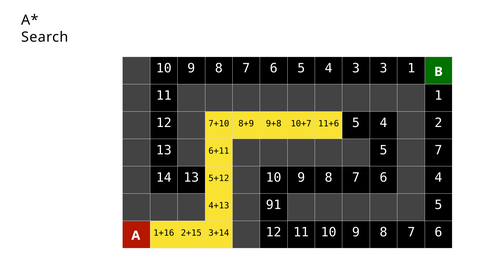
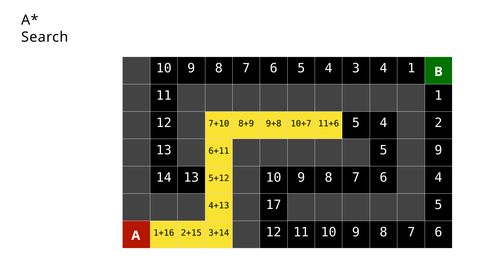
3 3: 3 -> 4
5 7: 7 -> 9
91: 91 -> 17
